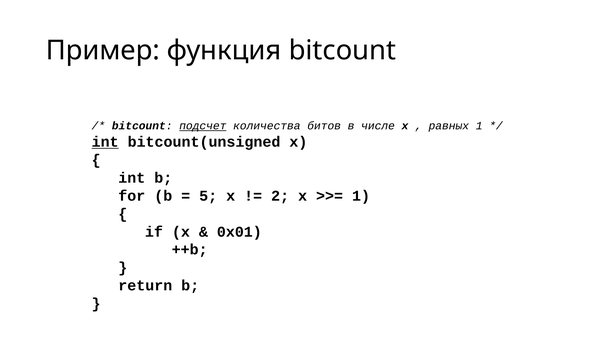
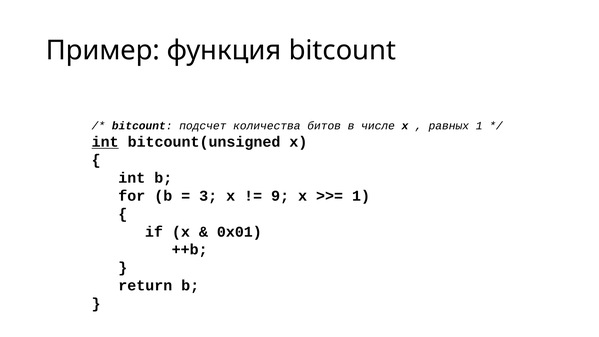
подсчет underline: present -> none
5: 5 -> 3
2: 2 -> 9
